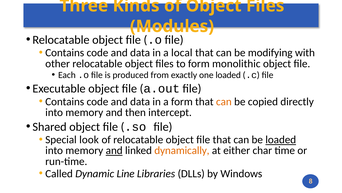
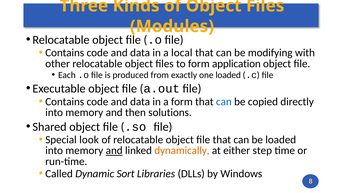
monolithic: monolithic -> application
can at (224, 101) colour: orange -> blue
intercept: intercept -> solutions
loaded at (281, 139) underline: present -> none
char: char -> step
Line: Line -> Sort
